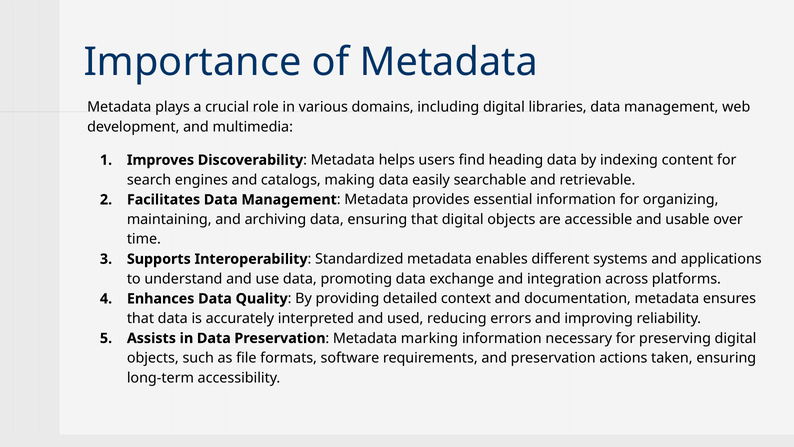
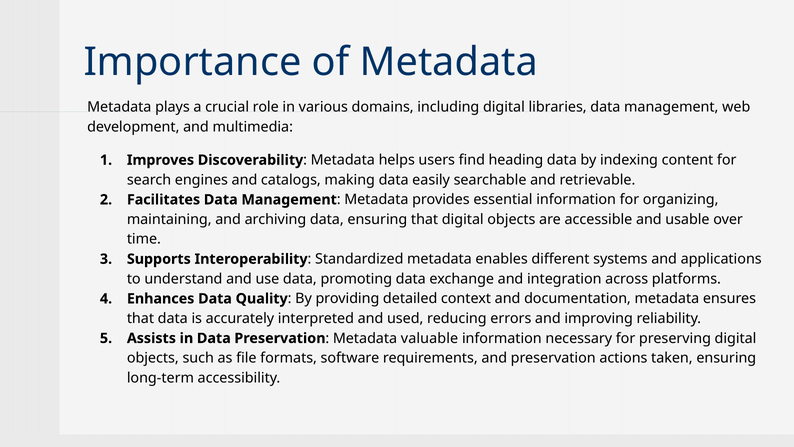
marking: marking -> valuable
